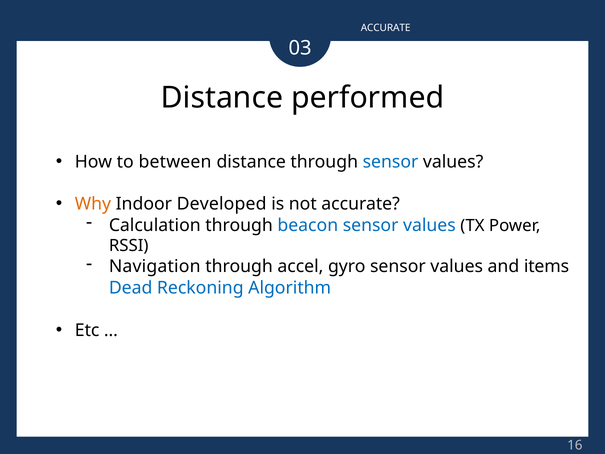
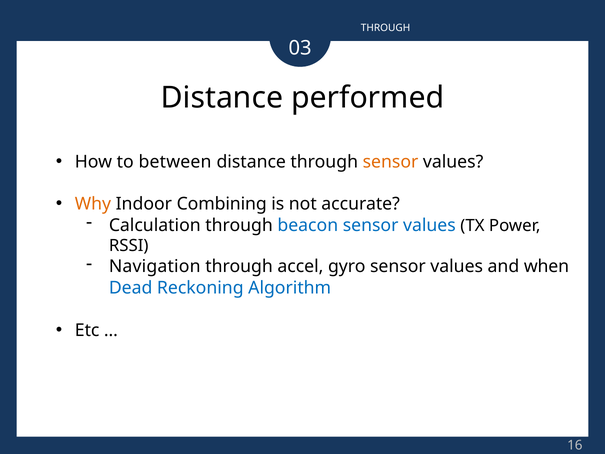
ACCURATE at (386, 28): ACCURATE -> THROUGH
sensor at (390, 162) colour: blue -> orange
Developed: Developed -> Combining
items: items -> when
